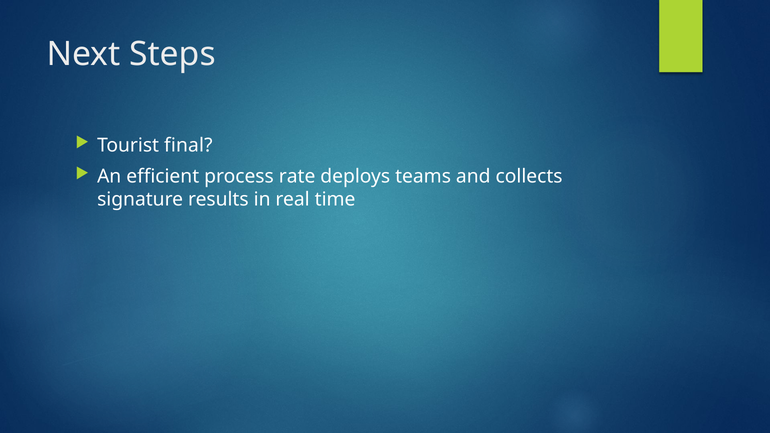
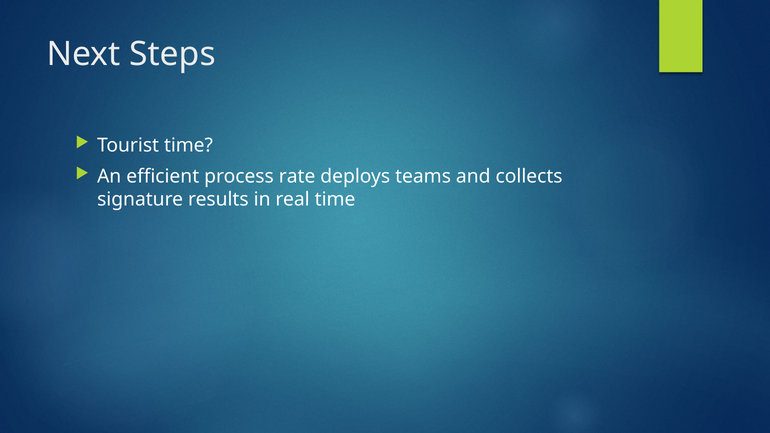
Tourist final: final -> time
